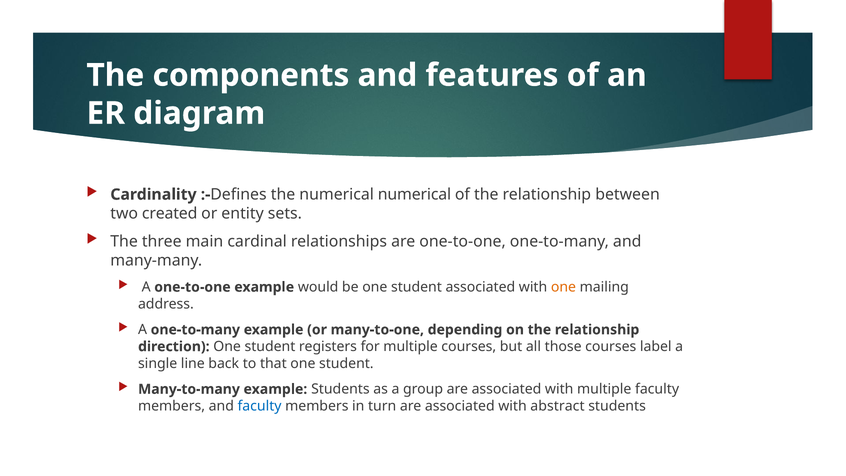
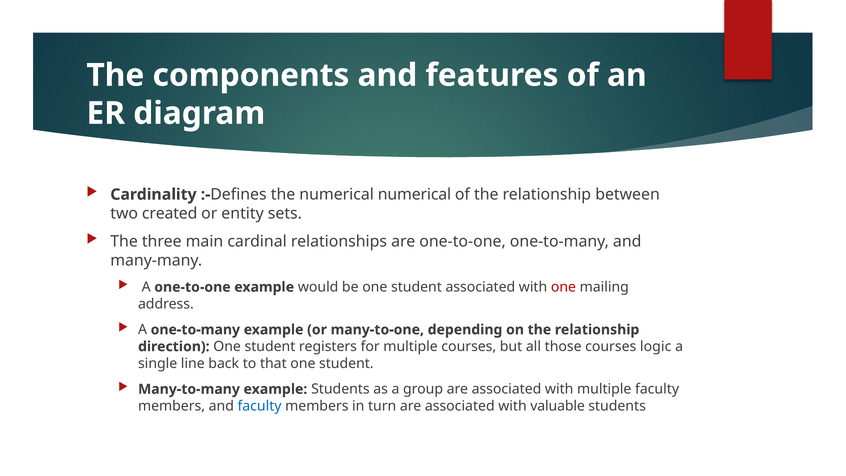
one at (563, 287) colour: orange -> red
label: label -> logic
abstract: abstract -> valuable
